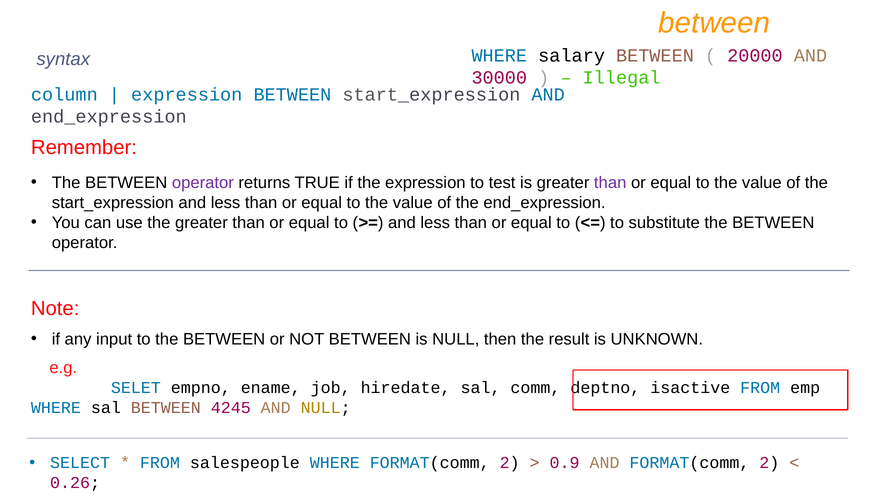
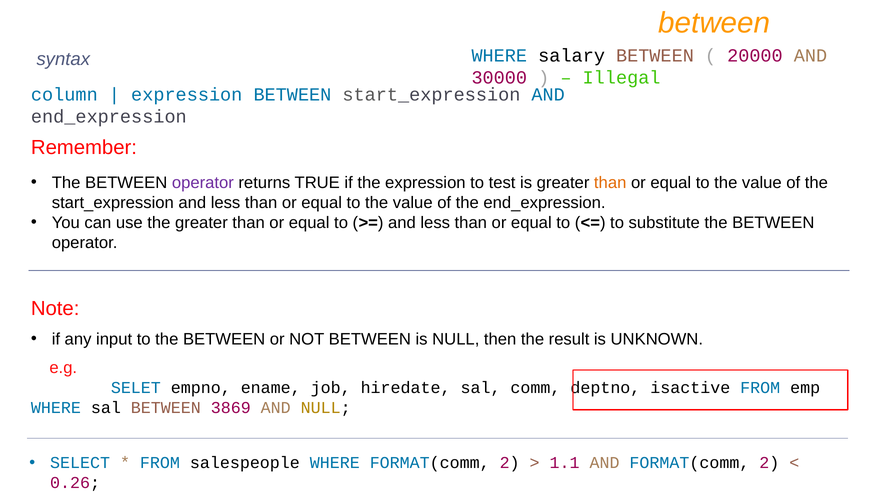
than at (610, 183) colour: purple -> orange
4245: 4245 -> 3869
0.9: 0.9 -> 1.1
